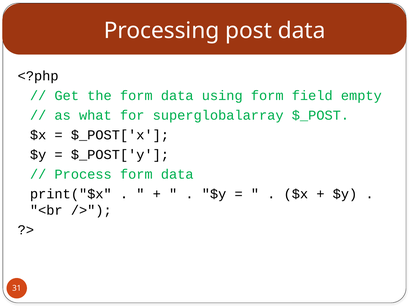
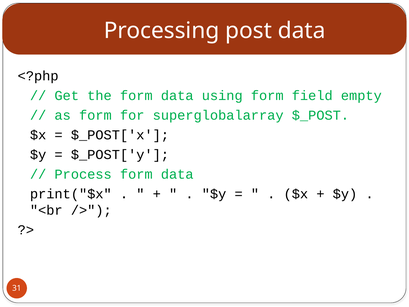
as what: what -> form
